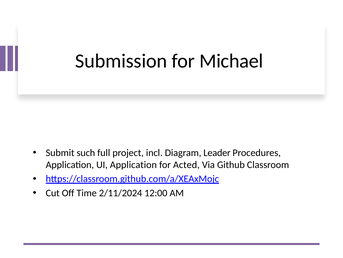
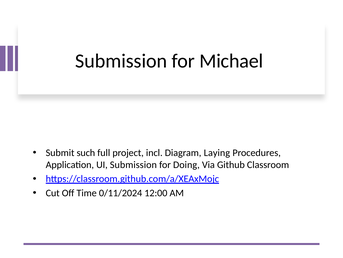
Leader: Leader -> Laying
UI Application: Application -> Submission
Acted: Acted -> Doing
2/11/2024: 2/11/2024 -> 0/11/2024
